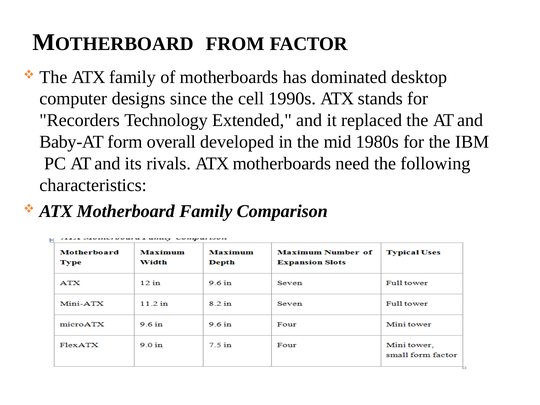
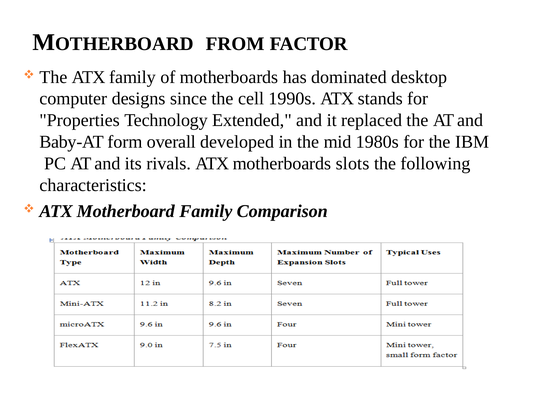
Recorders: Recorders -> Properties
need: need -> slots
